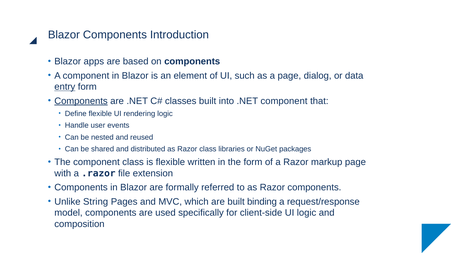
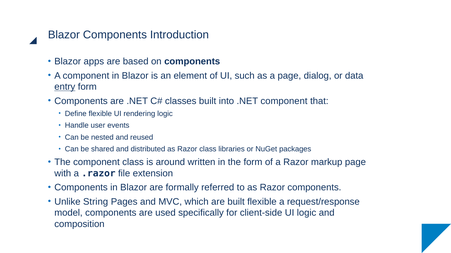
Components at (81, 101) underline: present -> none
is flexible: flexible -> around
built binding: binding -> flexible
